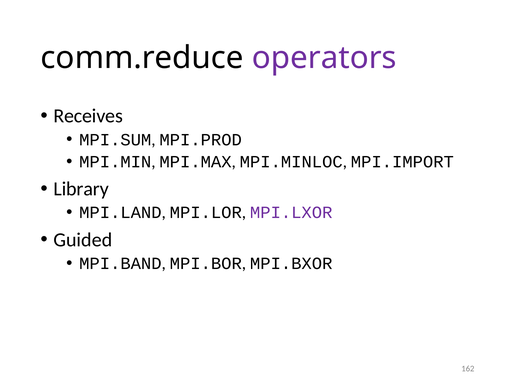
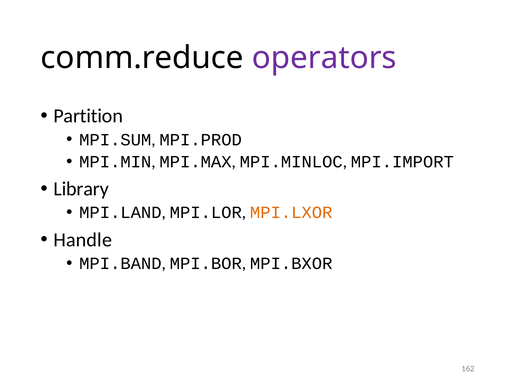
Receives: Receives -> Partition
MPI.LXOR colour: purple -> orange
Guided: Guided -> Handle
